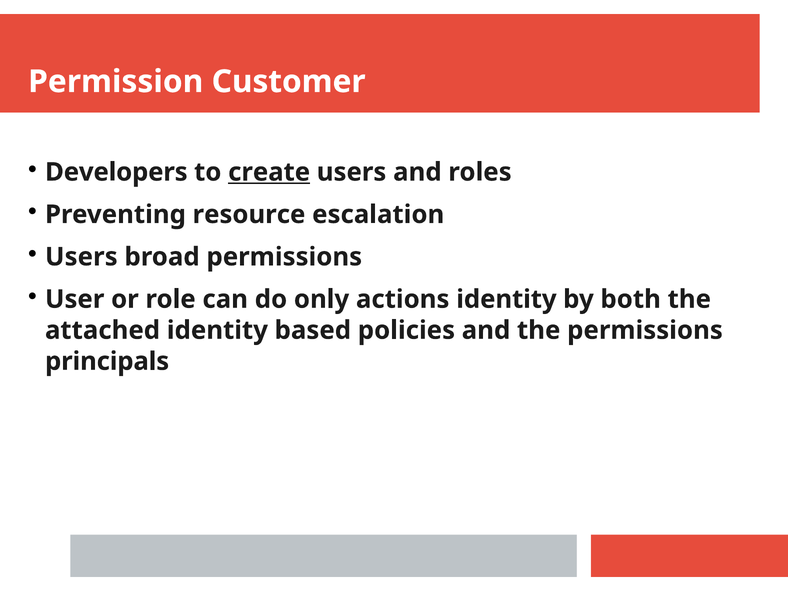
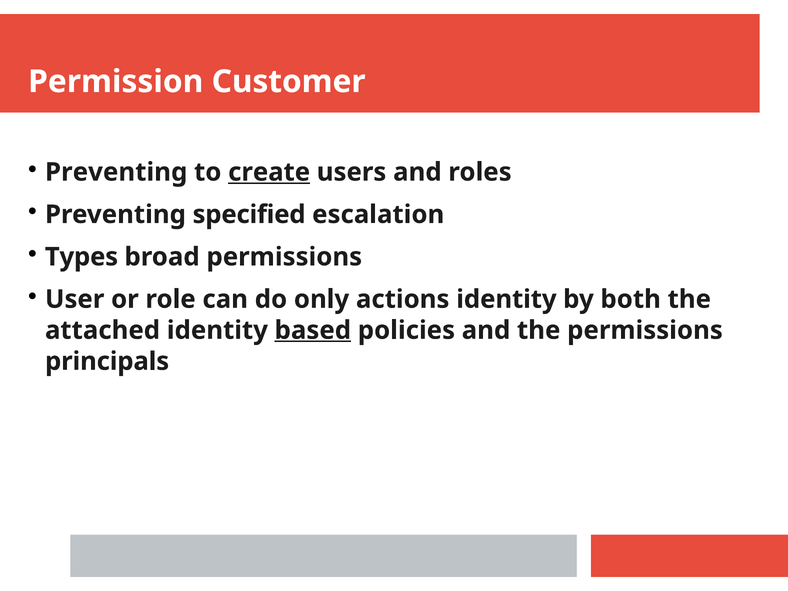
Developers at (116, 172): Developers -> Preventing
resource: resource -> specified
Users at (81, 257): Users -> Types
based underline: none -> present
